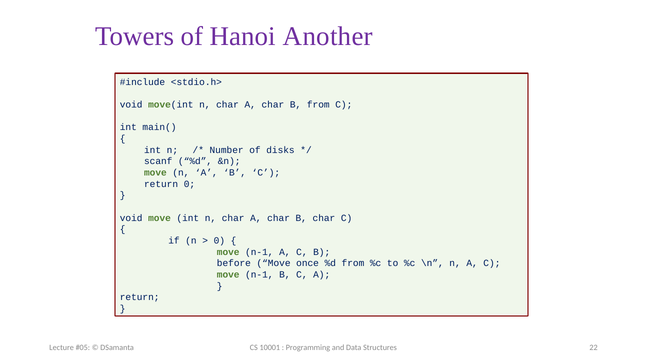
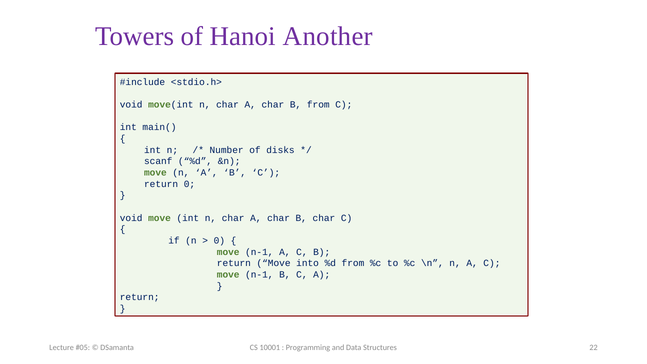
before at (234, 263): before -> return
once: once -> into
